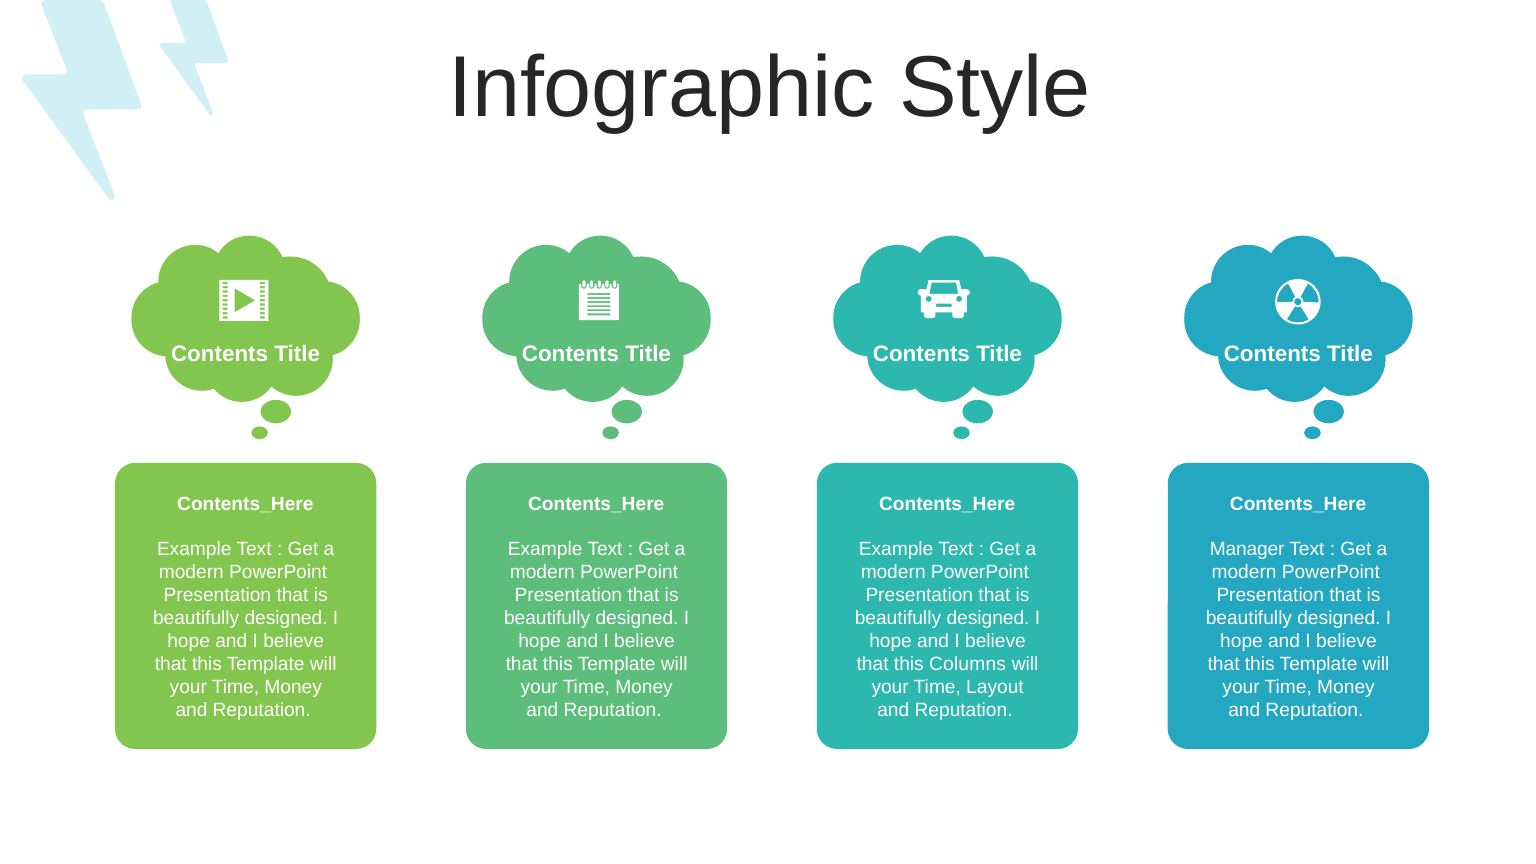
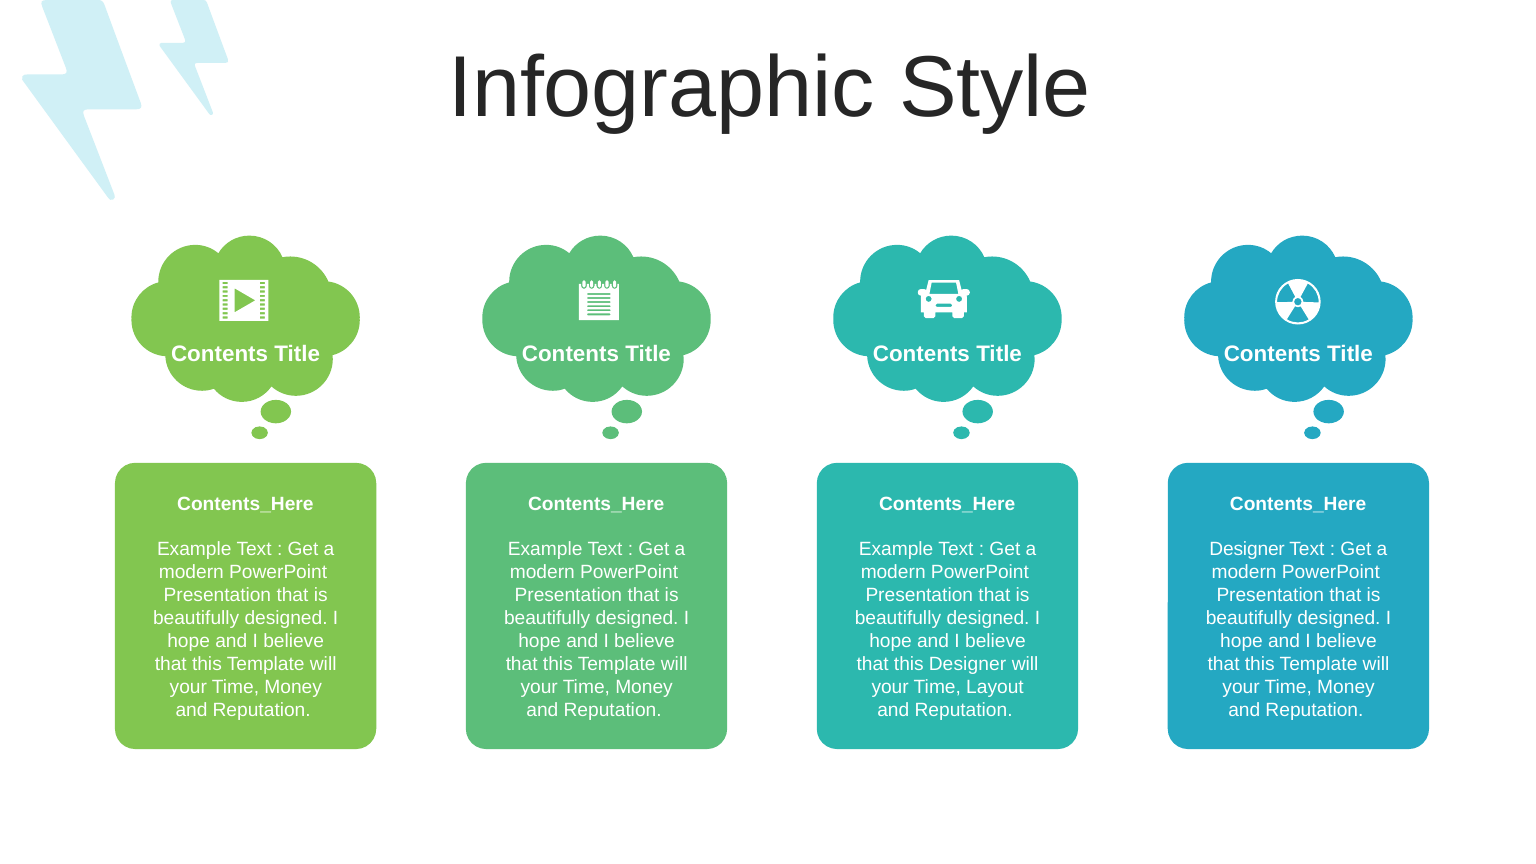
Manager at (1247, 549): Manager -> Designer
this Columns: Columns -> Designer
